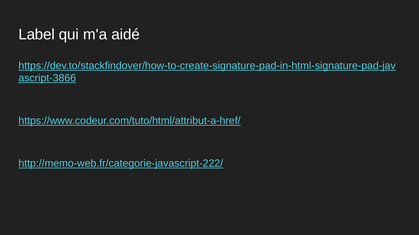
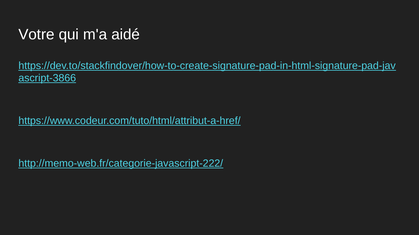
Label: Label -> Votre
